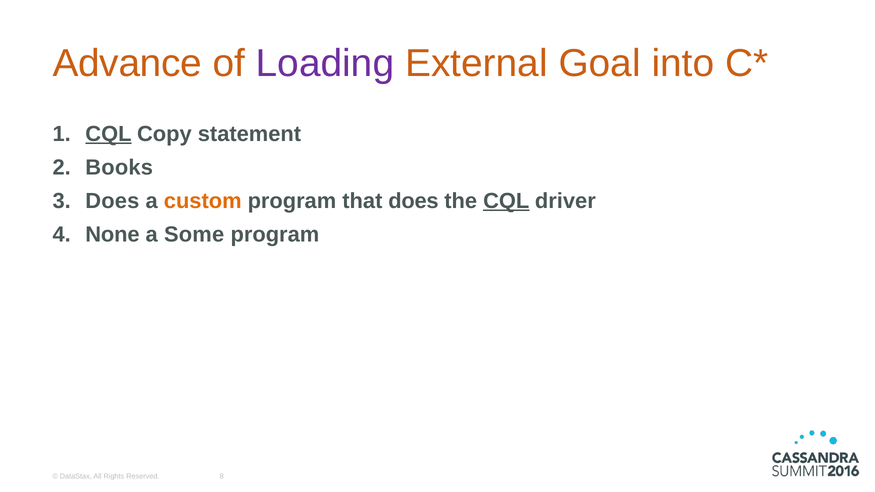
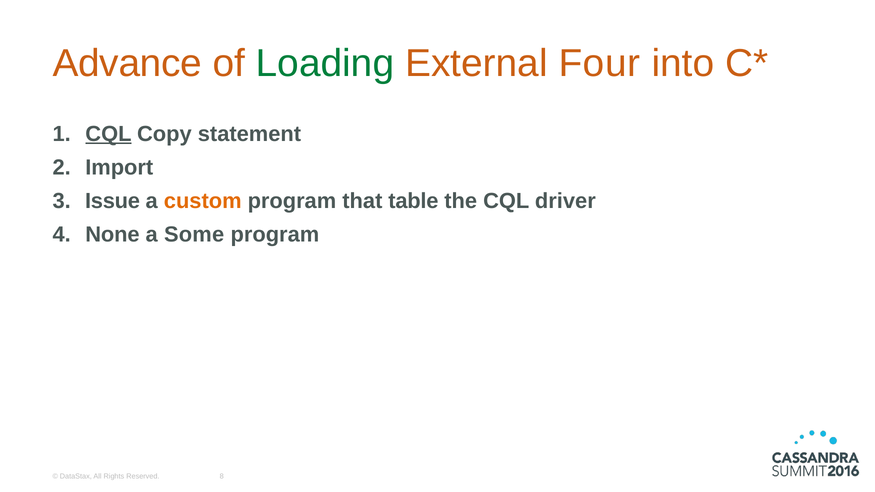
Loading colour: purple -> green
Goal: Goal -> Four
Books: Books -> Import
Does at (112, 201): Does -> Issue
that does: does -> table
CQL at (506, 201) underline: present -> none
